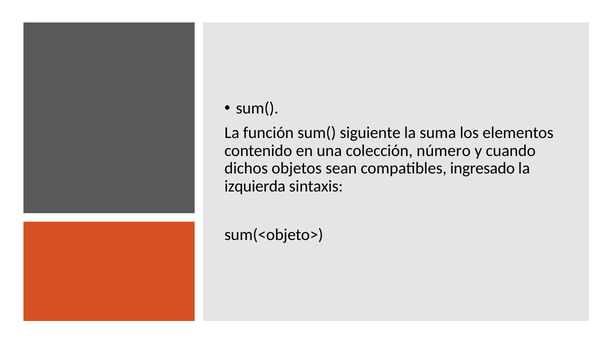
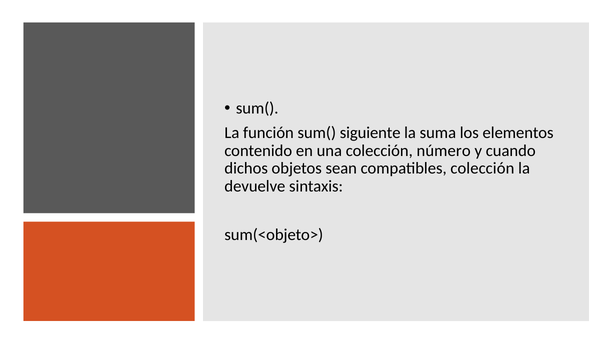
compatibles ingresado: ingresado -> colección
izquierda: izquierda -> devuelve
